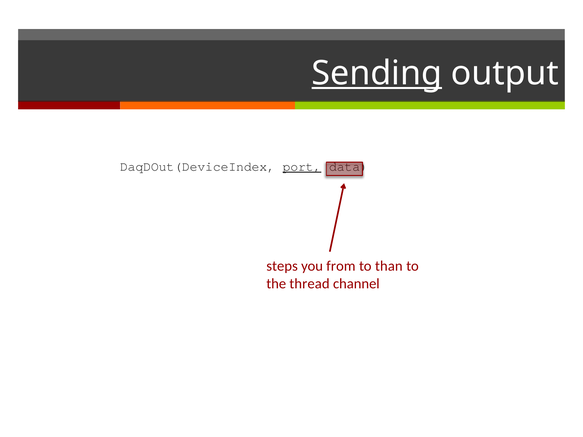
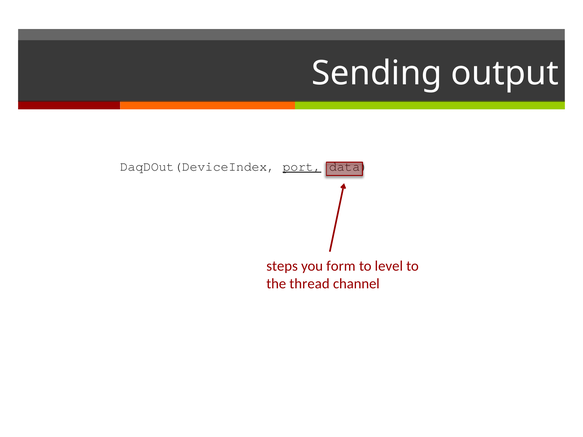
Sending underline: present -> none
from: from -> form
than: than -> level
